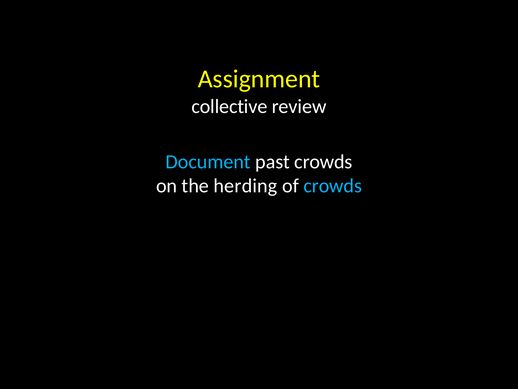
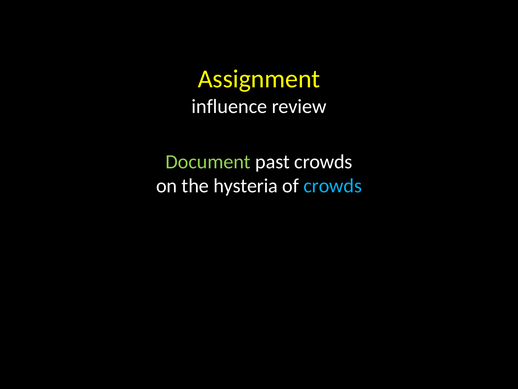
collective: collective -> influence
Document colour: light blue -> light green
herding: herding -> hysteria
